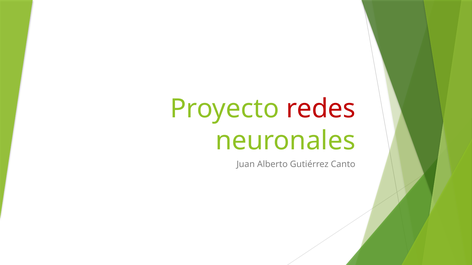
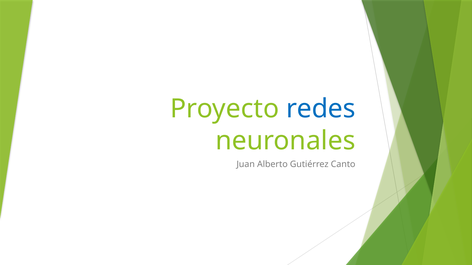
redes colour: red -> blue
